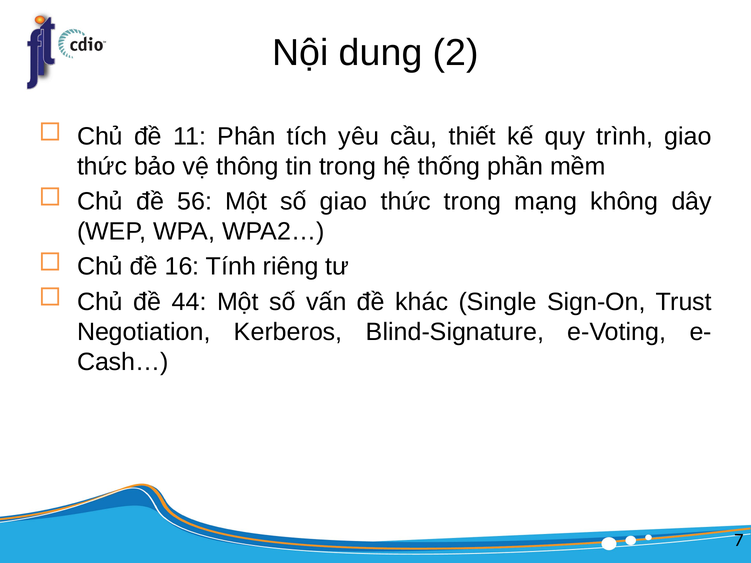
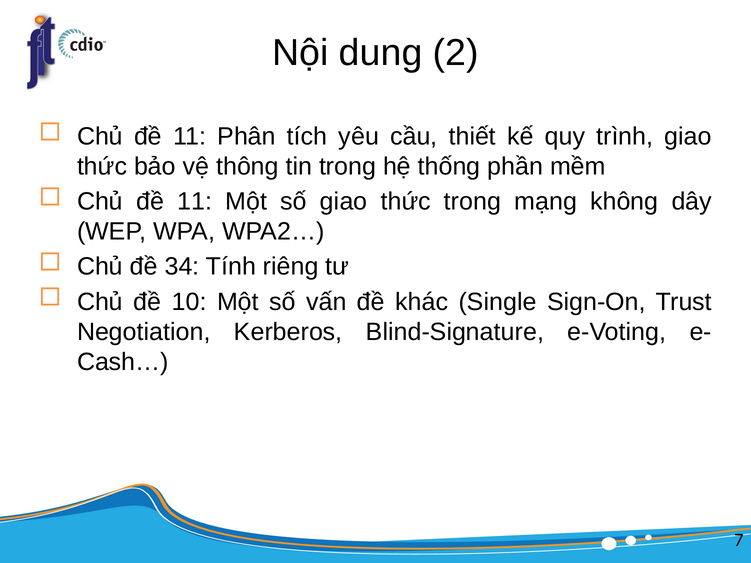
56 at (195, 202): 56 -> 11
16: 16 -> 34
44: 44 -> 10
